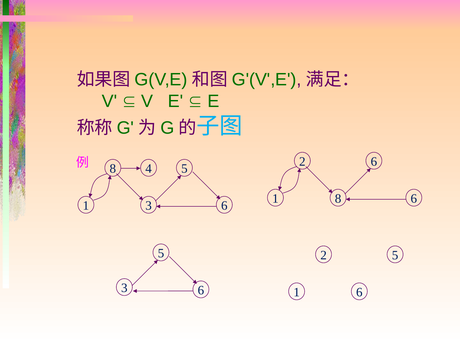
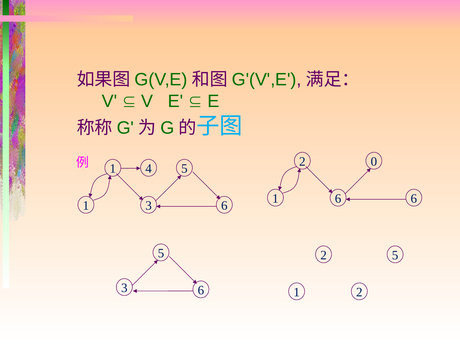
2 6: 6 -> 0
8 at (113, 169): 8 -> 1
1 8: 8 -> 6
1 6: 6 -> 2
